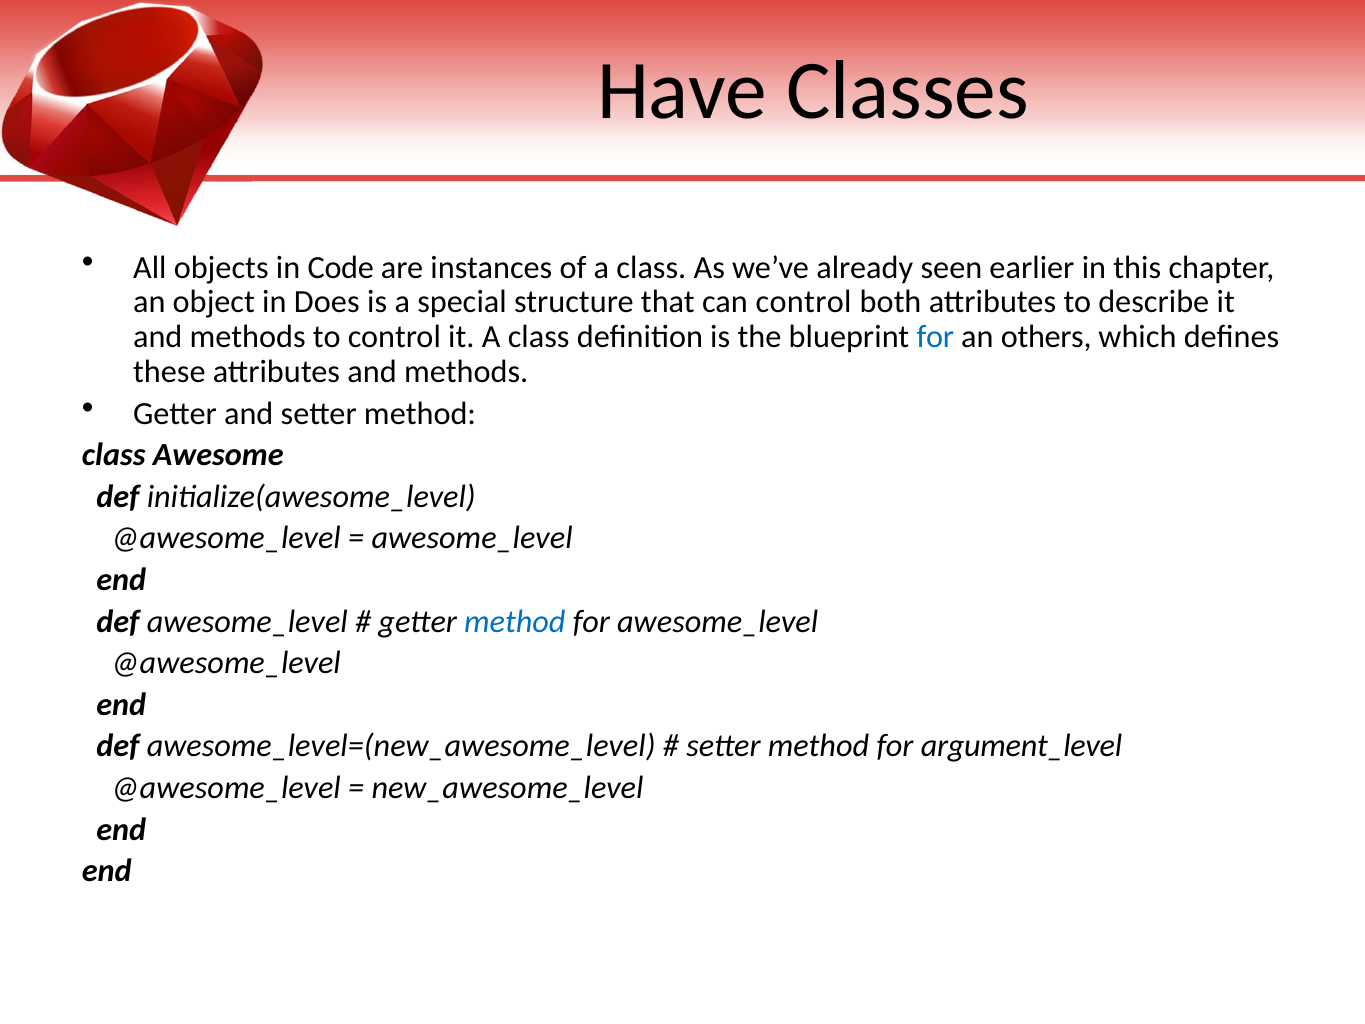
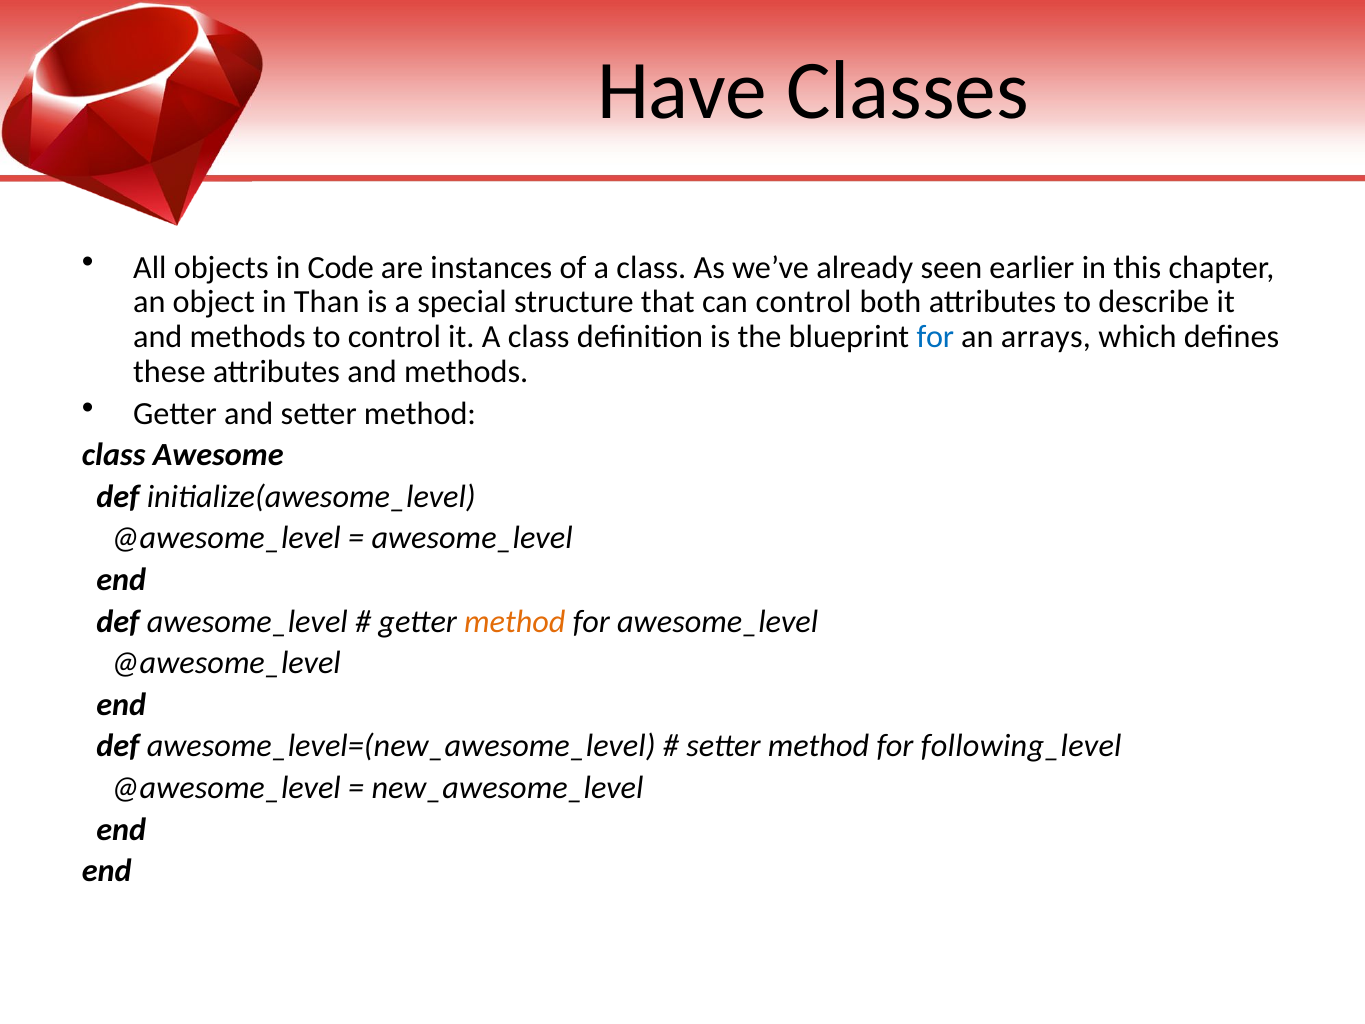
Does: Does -> Than
others: others -> arrays
method at (515, 621) colour: blue -> orange
argument_level: argument_level -> following_level
